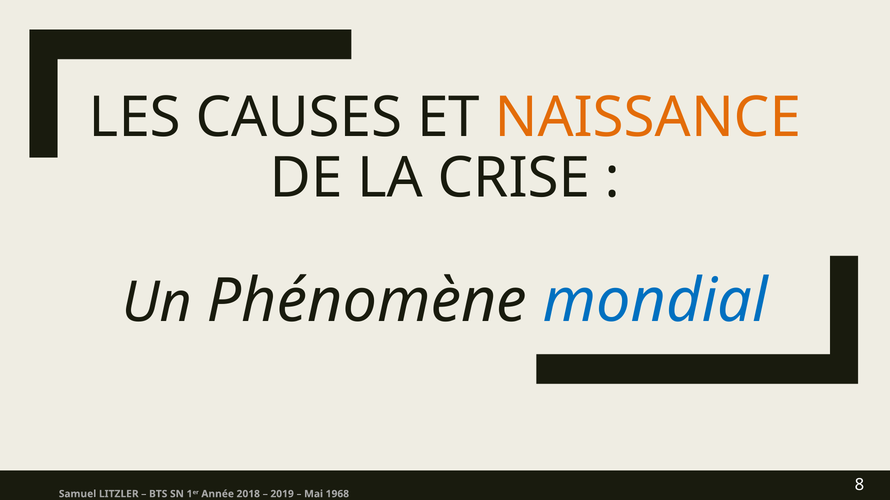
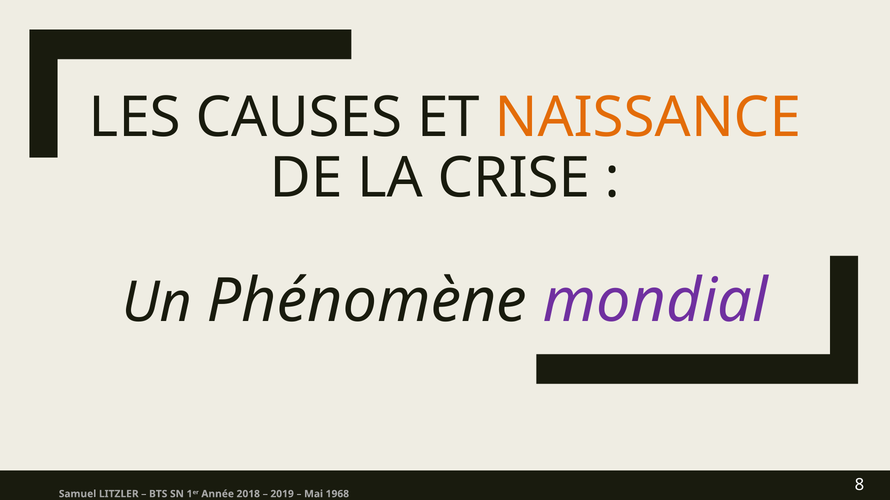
mondial colour: blue -> purple
